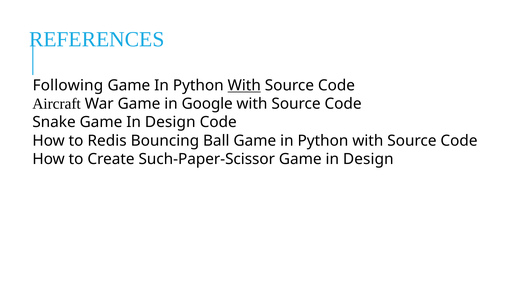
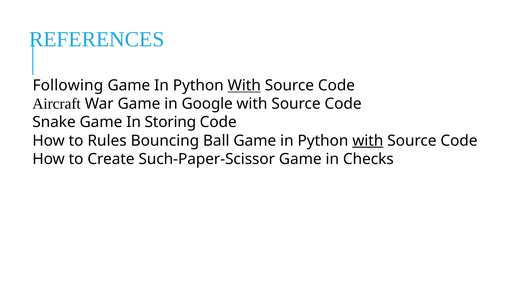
Snake Game In Design: Design -> Storing
Redis: Redis -> Rules
with at (368, 141) underline: none -> present
Design at (368, 159): Design -> Checks
